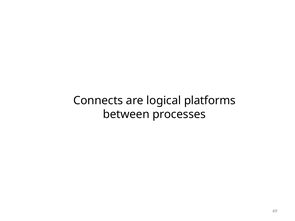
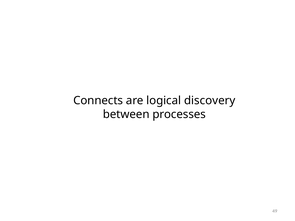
platforms: platforms -> discovery
